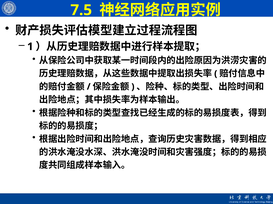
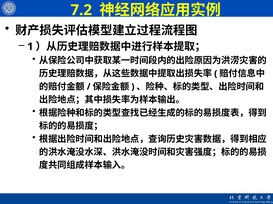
7.5: 7.5 -> 7.2
